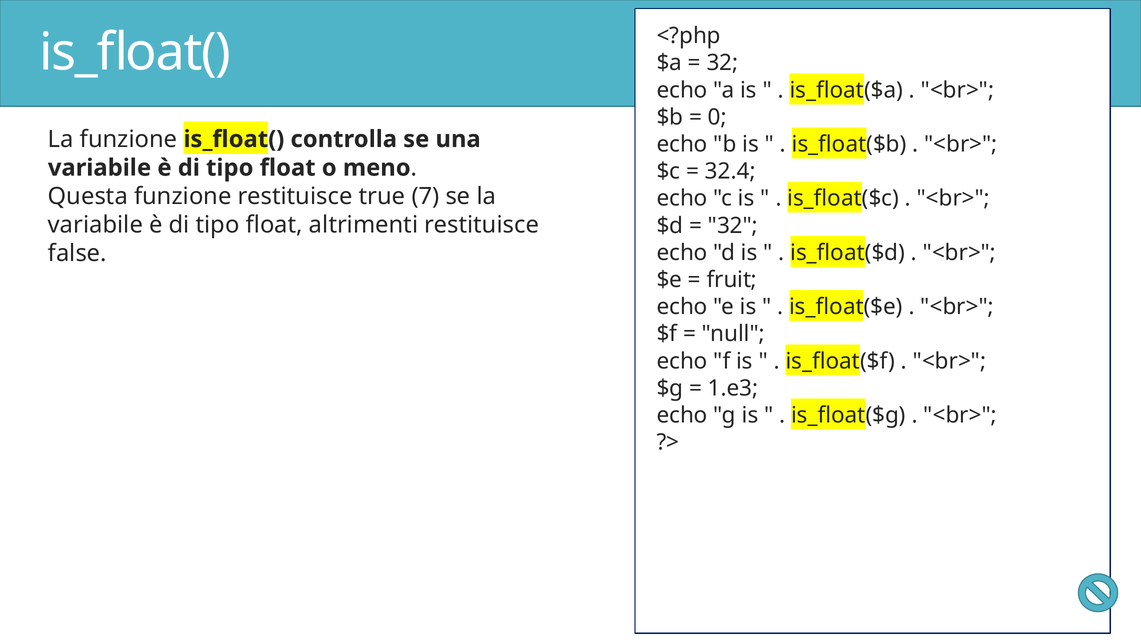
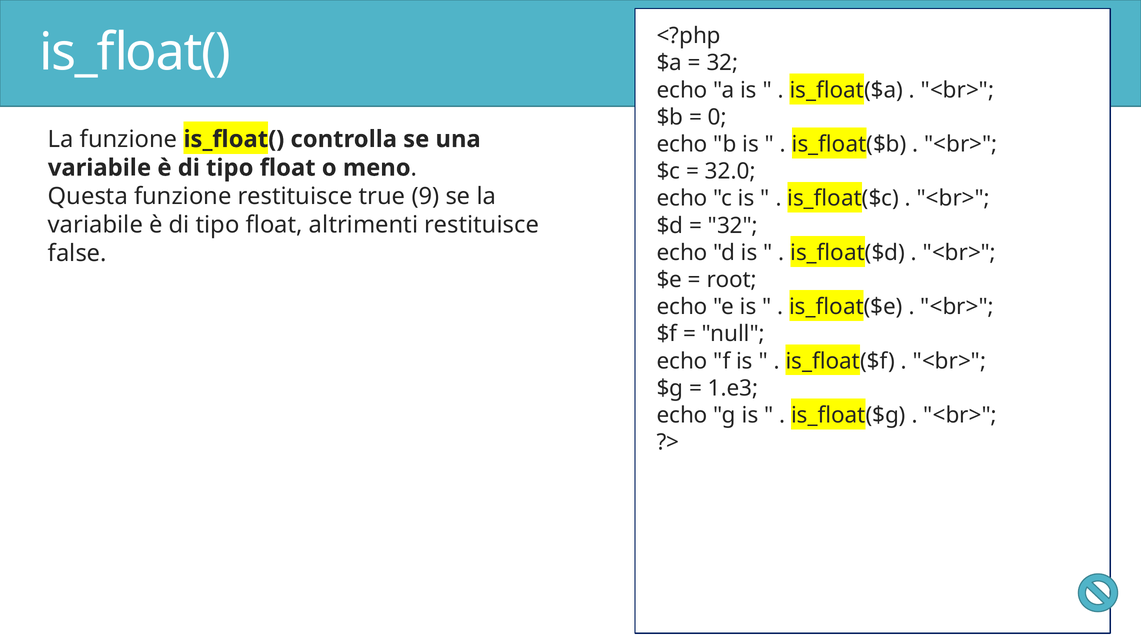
32.4: 32.4 -> 32.0
7: 7 -> 9
fruit: fruit -> root
